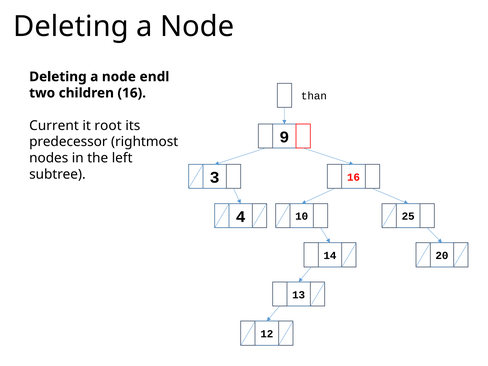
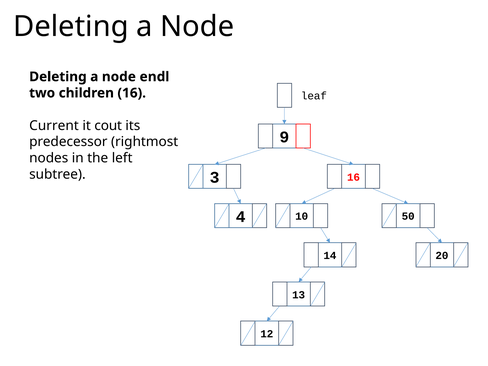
than: than -> leaf
root: root -> cout
25: 25 -> 50
